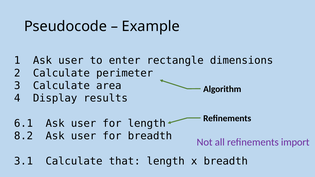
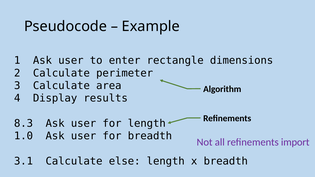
6.1: 6.1 -> 8.3
8.2: 8.2 -> 1.0
that: that -> else
